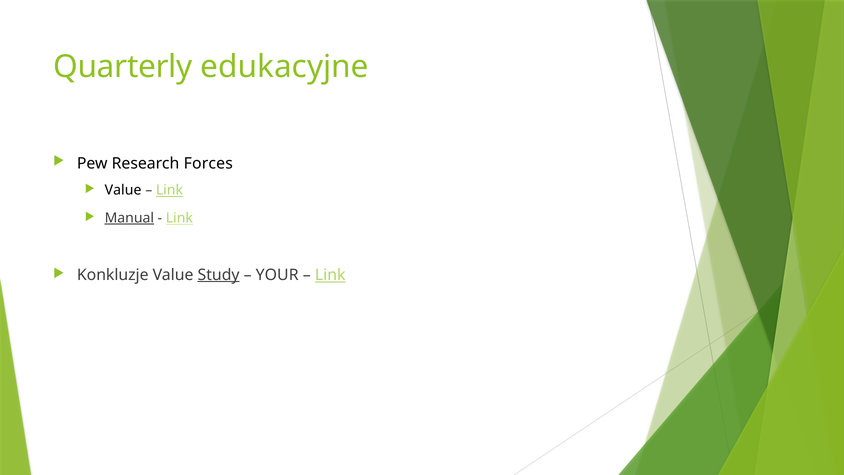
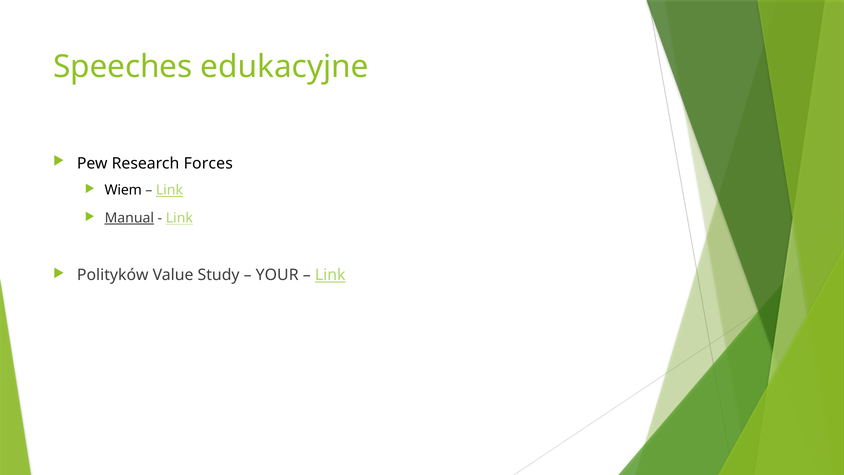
Quarterly: Quarterly -> Speeches
Value at (123, 190): Value -> Wiem
Konkluzje: Konkluzje -> Polityków
Study underline: present -> none
